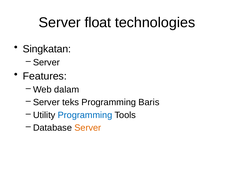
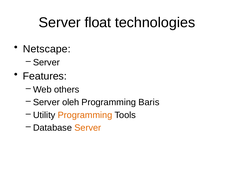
Singkatan: Singkatan -> Netscape
dalam: dalam -> others
teks: teks -> oleh
Programming at (85, 115) colour: blue -> orange
